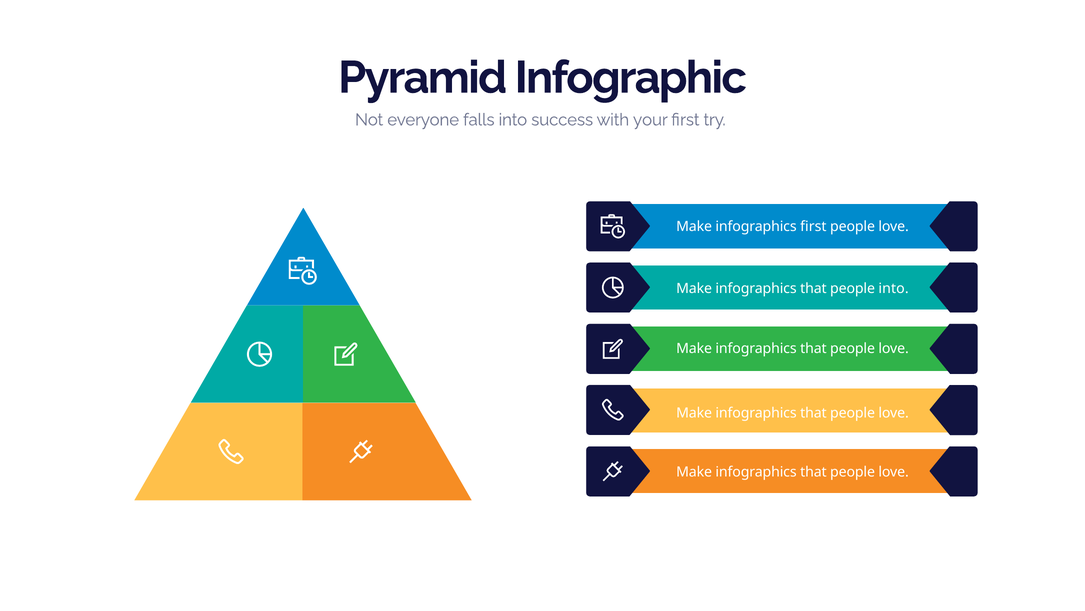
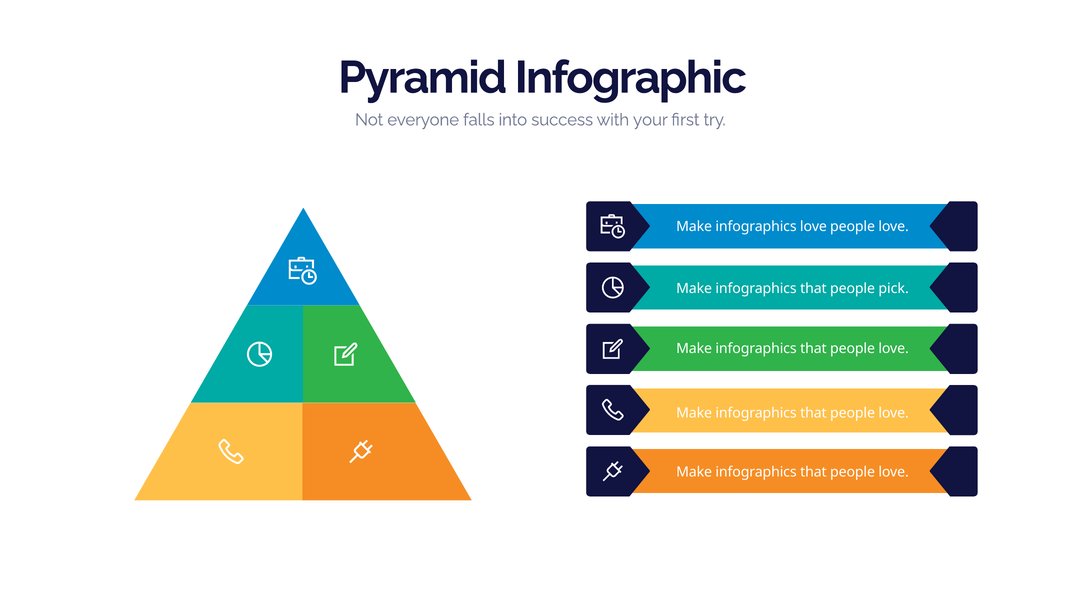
infographics first: first -> love
people into: into -> pick
